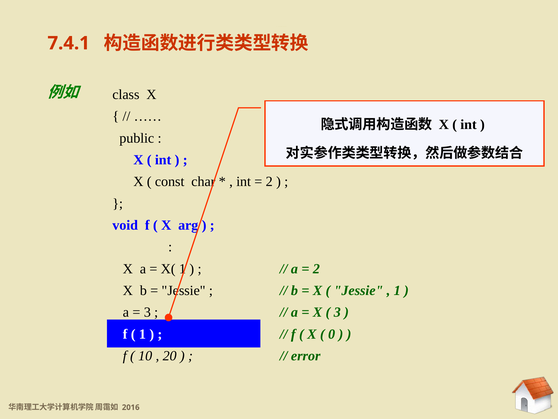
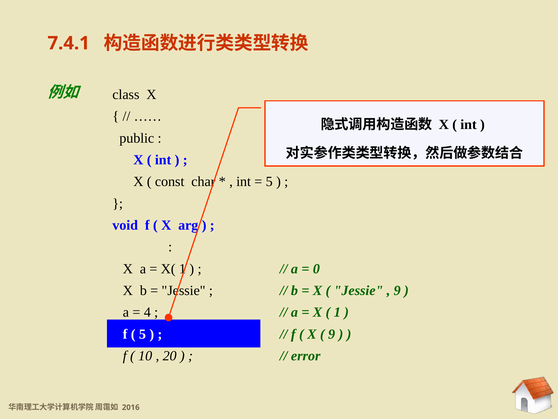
2 at (269, 181): 2 -> 5
2 at (316, 268): 2 -> 0
1 at (397, 290): 1 -> 9
3 at (147, 312): 3 -> 4
3 at (337, 312): 3 -> 1
1 at (142, 334): 1 -> 5
0 at (332, 334): 0 -> 9
